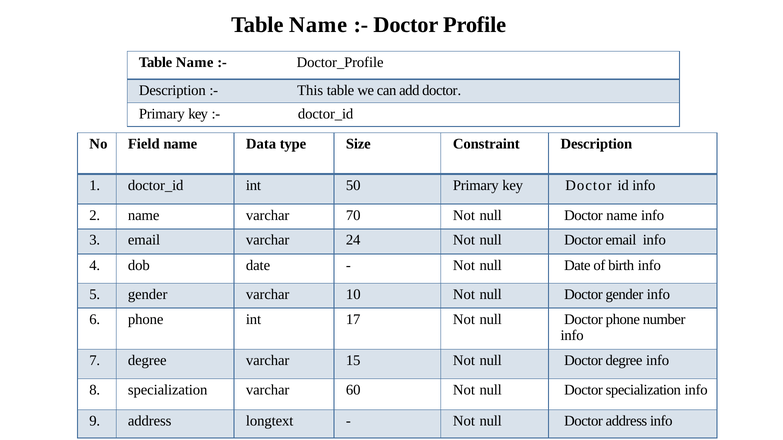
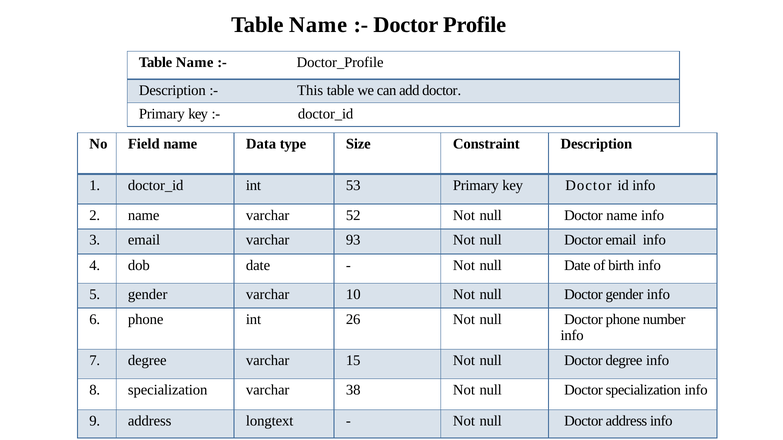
50: 50 -> 53
70: 70 -> 52
24: 24 -> 93
17: 17 -> 26
60: 60 -> 38
